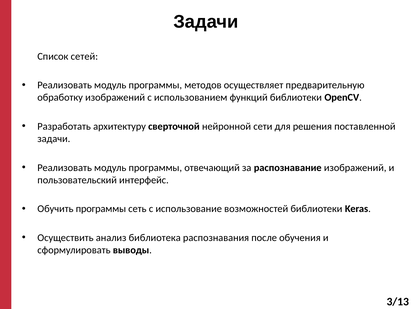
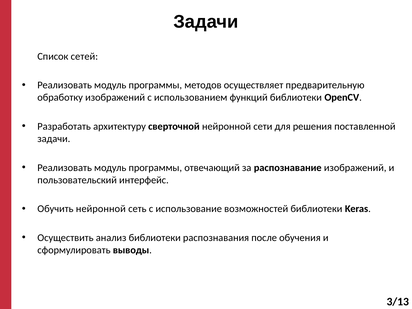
Обучить программы: программы -> нейронной
анализ библиотека: библиотека -> библиотеки
